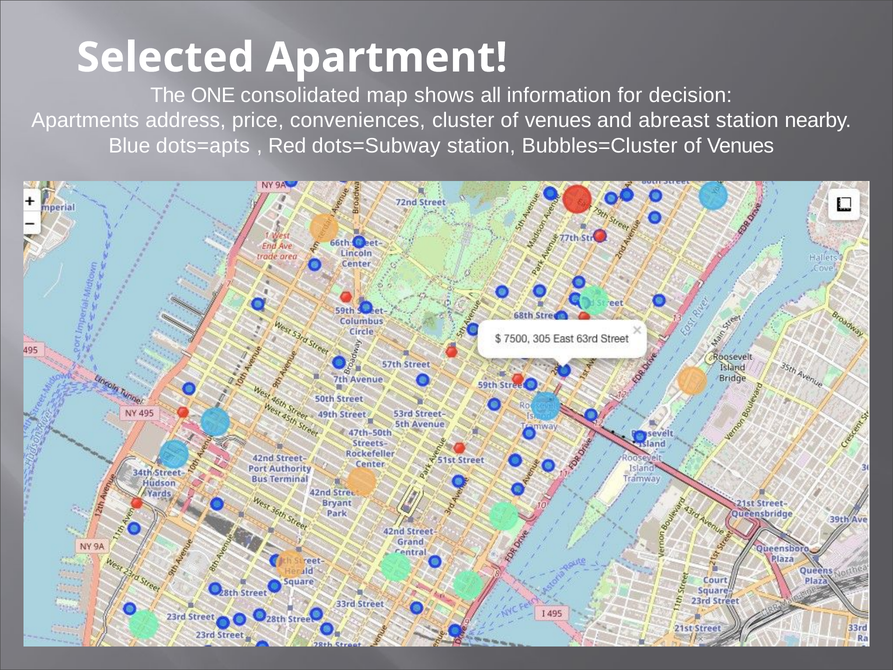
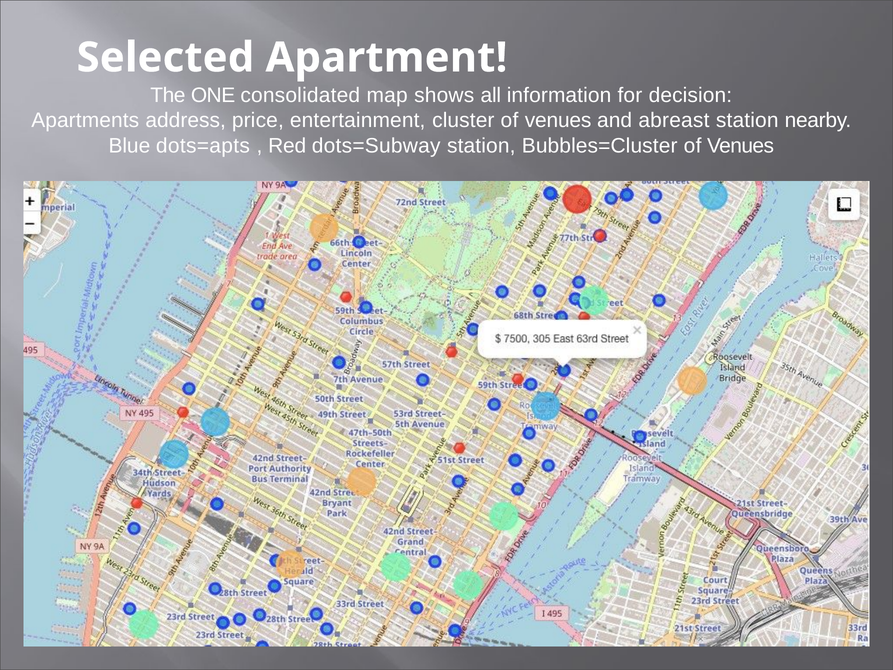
conveniences: conveniences -> entertainment
